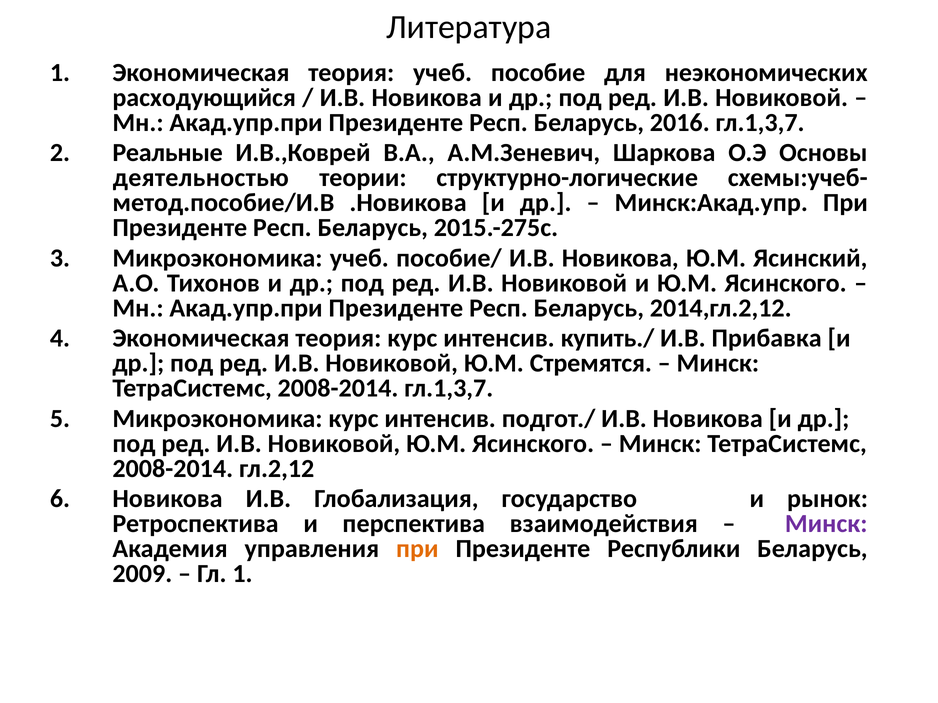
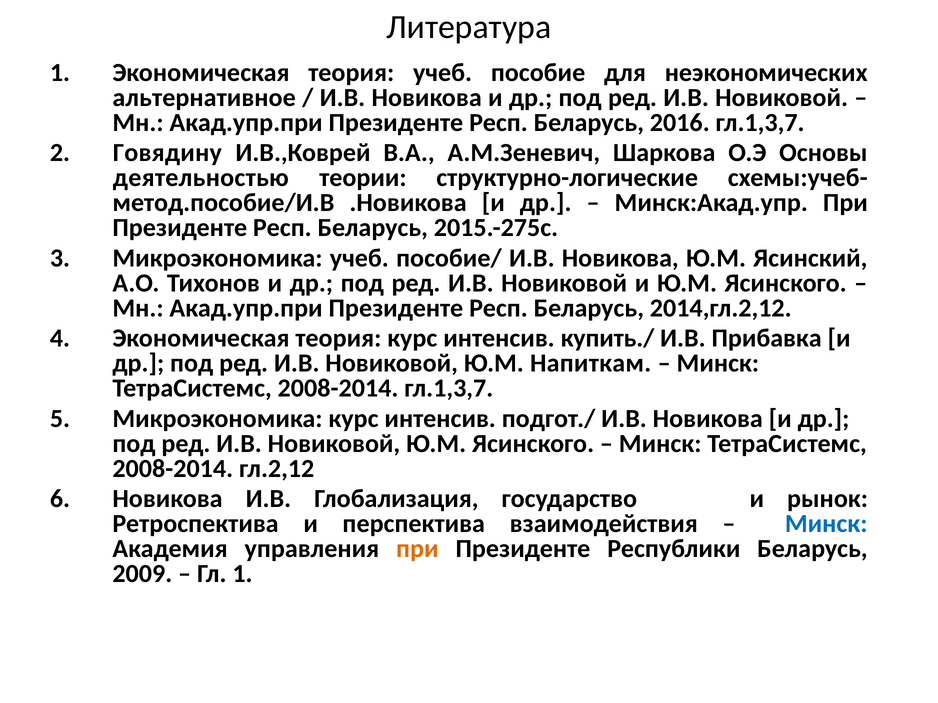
расходующийся: расходующийся -> альтернативное
Реальные: Реальные -> Говядину
Стремятся: Стремятся -> Напиткам
Минск at (826, 524) colour: purple -> blue
